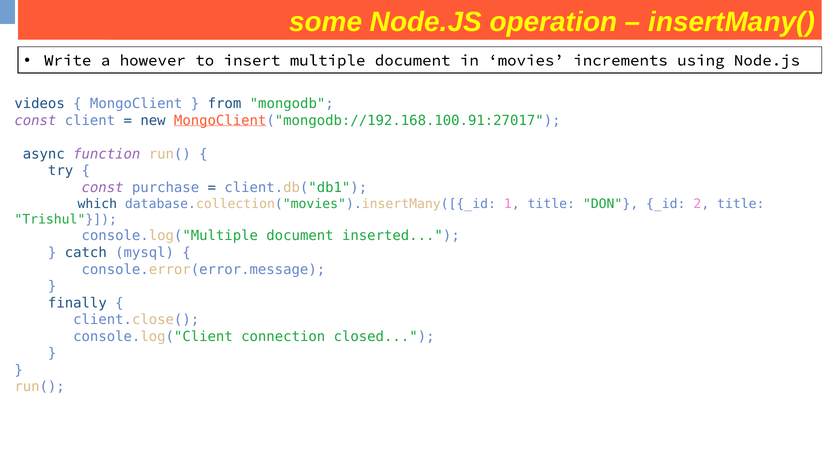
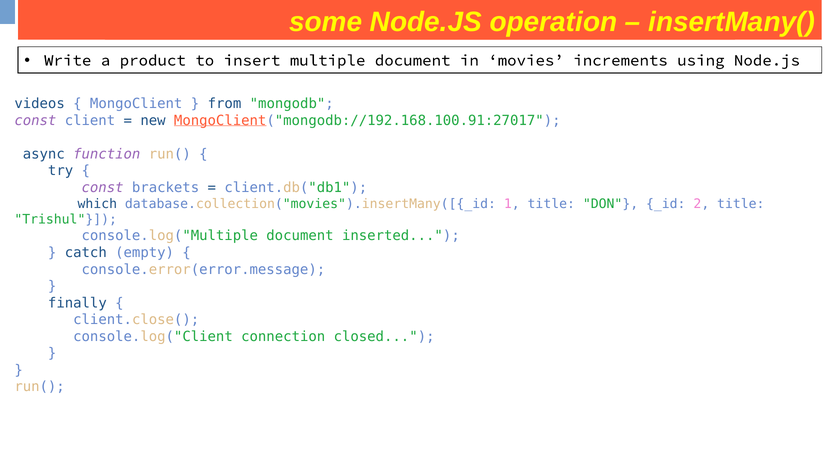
however: however -> product
purchase: purchase -> brackets
mysql: mysql -> empty
